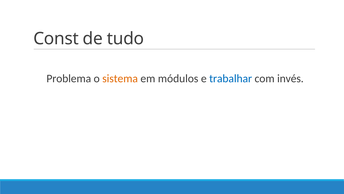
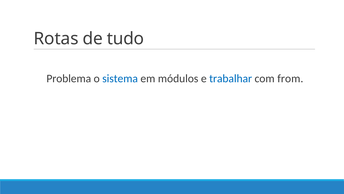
Const: Const -> Rotas
sistema colour: orange -> blue
invés: invés -> from
